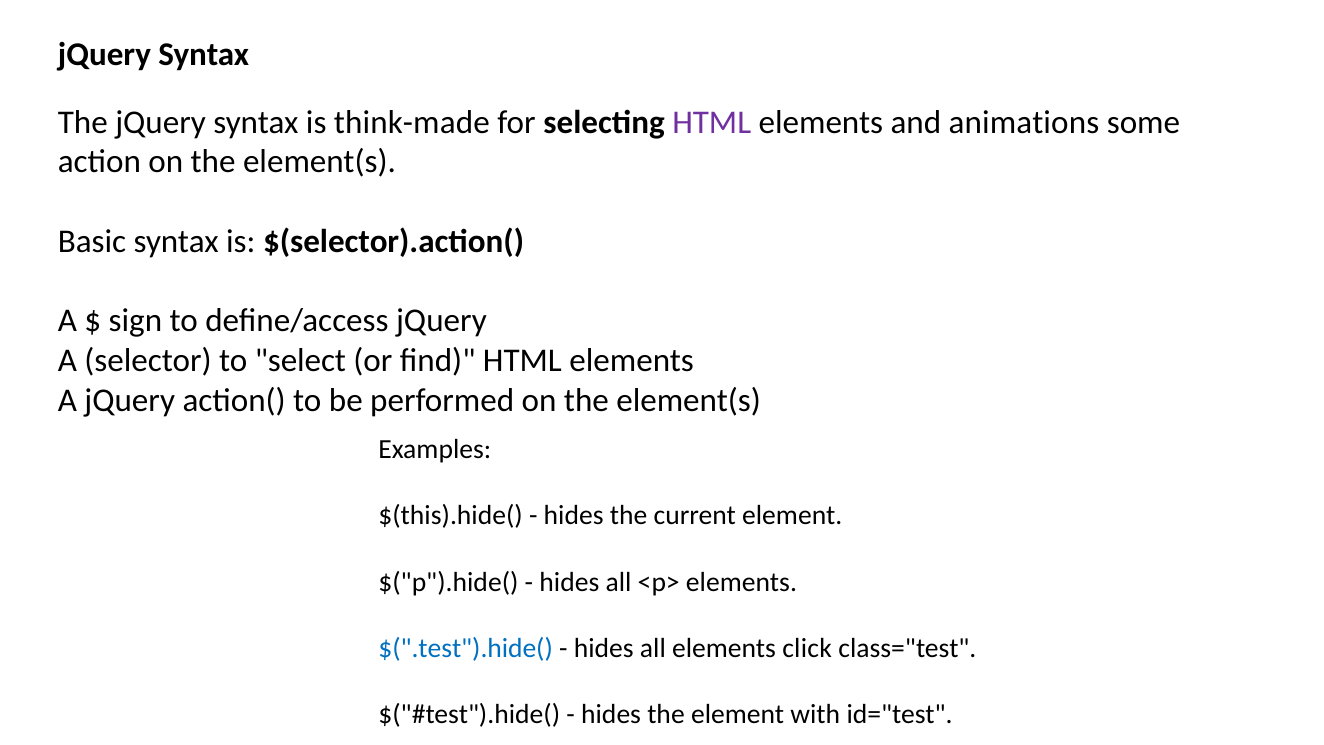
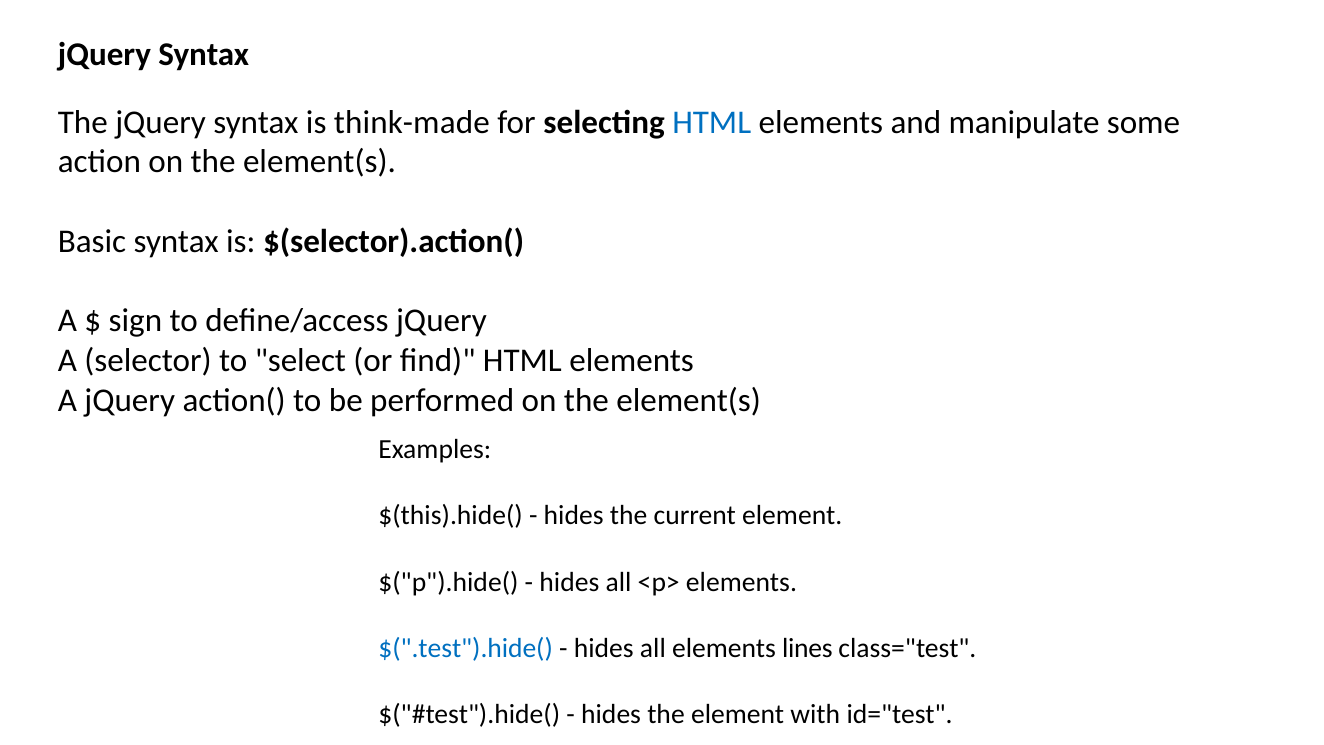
HTML at (712, 122) colour: purple -> blue
animations: animations -> manipulate
click: click -> lines
